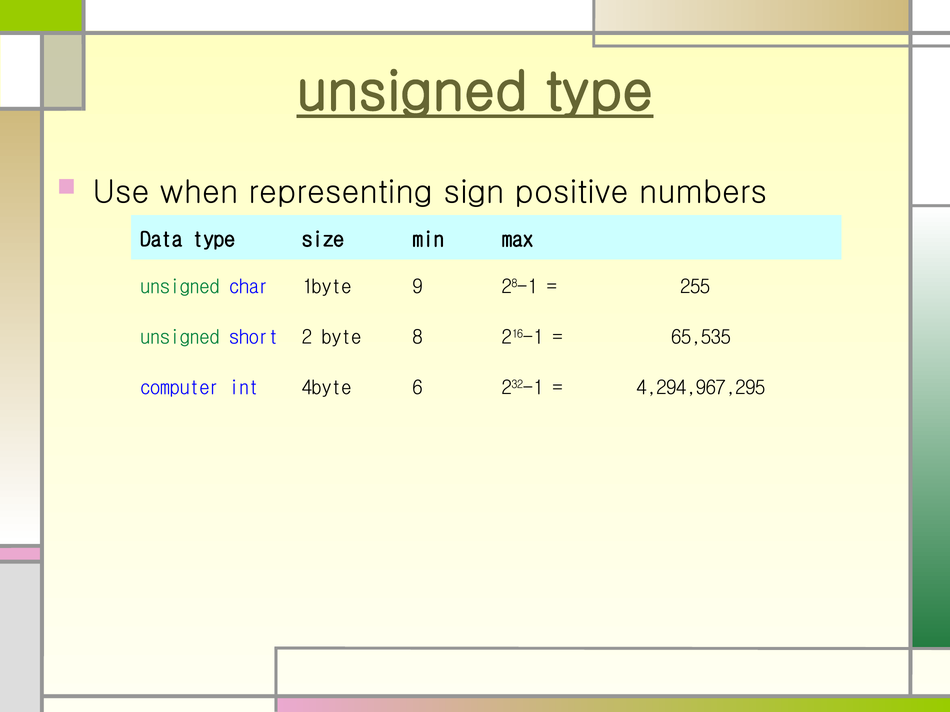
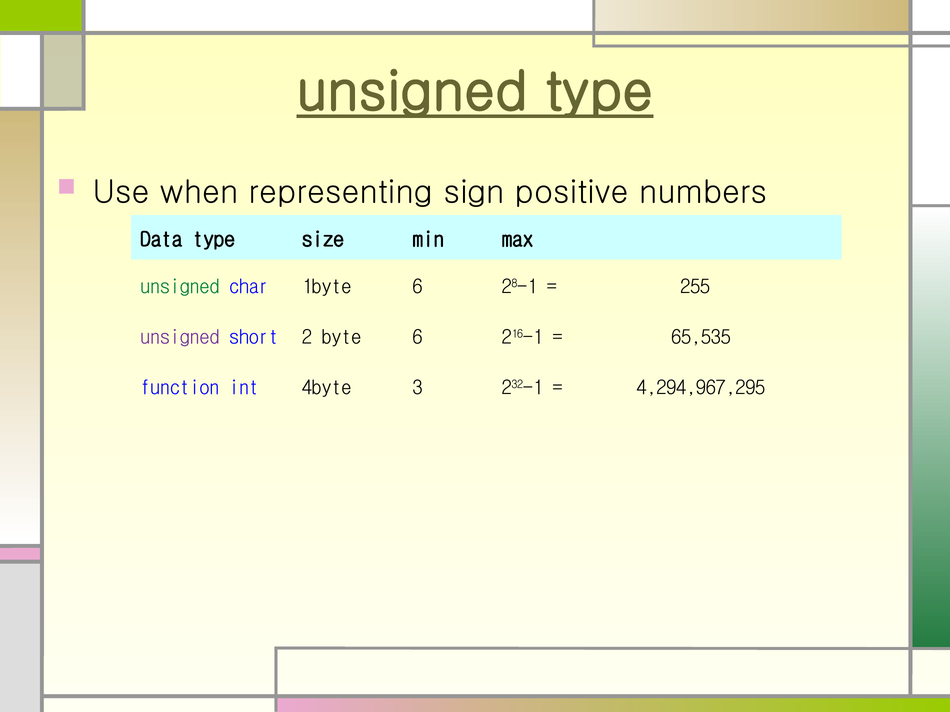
1byte 9: 9 -> 6
unsigned at (180, 338) colour: green -> purple
byte 8: 8 -> 6
computer: computer -> function
6: 6 -> 3
